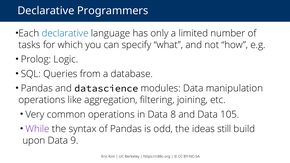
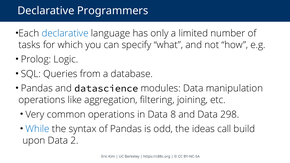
105: 105 -> 298
While colour: purple -> blue
still: still -> call
9: 9 -> 2
